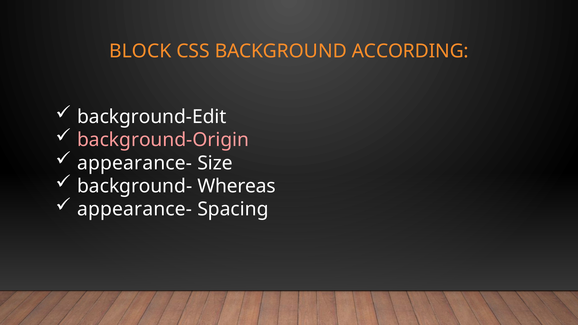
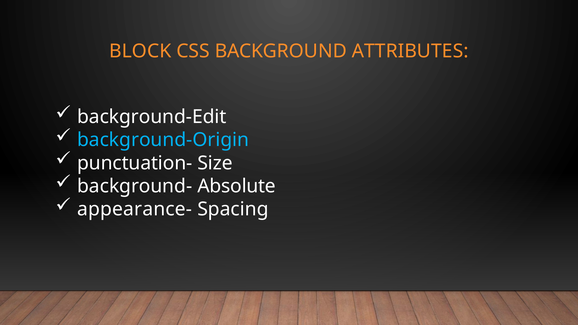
ACCORDING: ACCORDING -> ATTRIBUTES
background-Origin colour: pink -> light blue
appearance- at (135, 163): appearance- -> punctuation-
Whereas: Whereas -> Absolute
